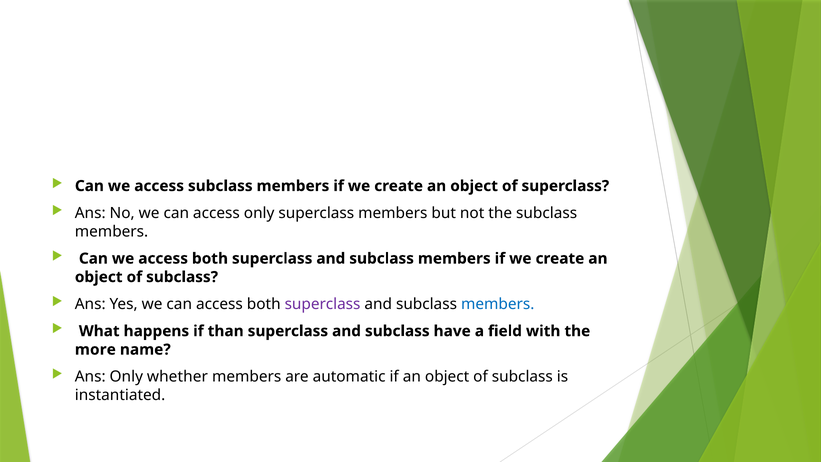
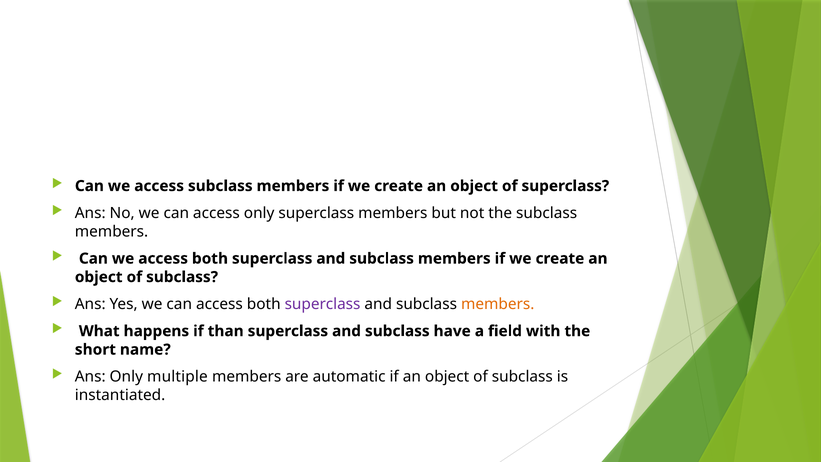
members at (498, 304) colour: blue -> orange
more: more -> short
whether: whether -> multiple
